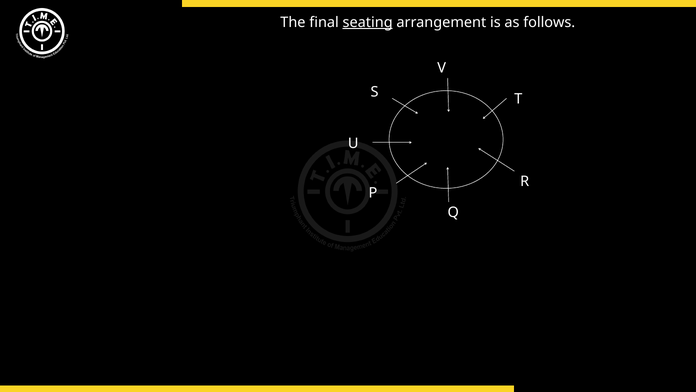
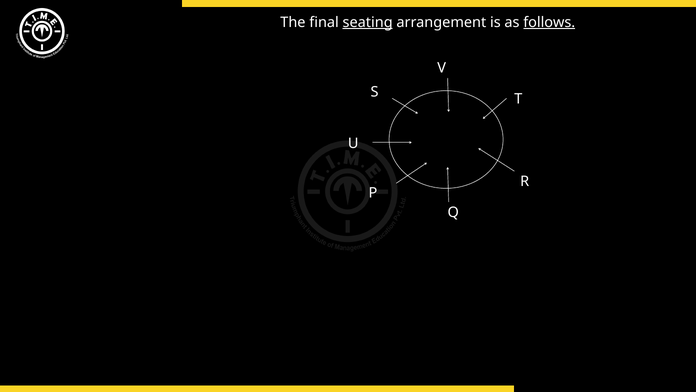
follows underline: none -> present
